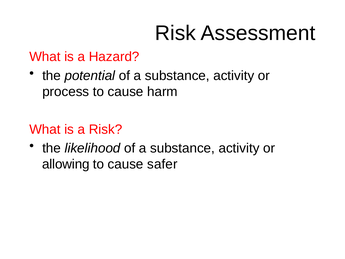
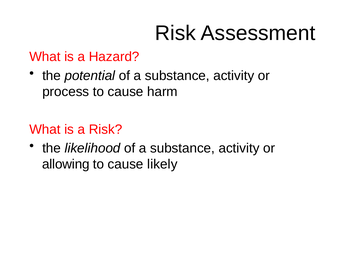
safer: safer -> likely
